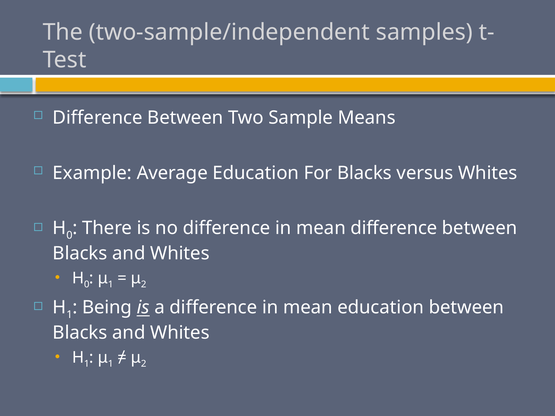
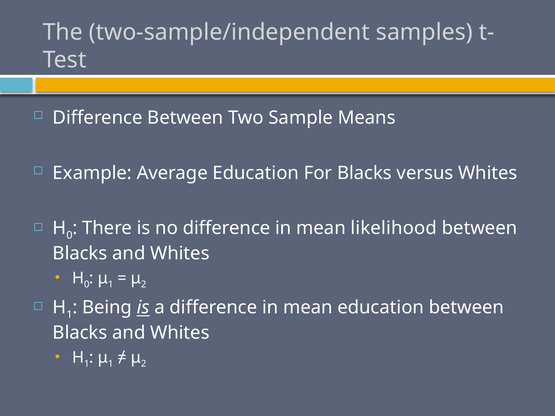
mean difference: difference -> likelihood
